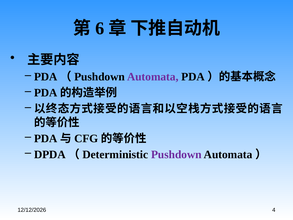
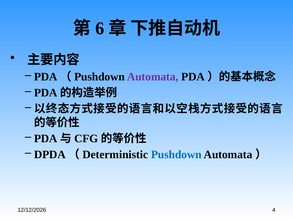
Pushdown at (176, 154) colour: purple -> blue
